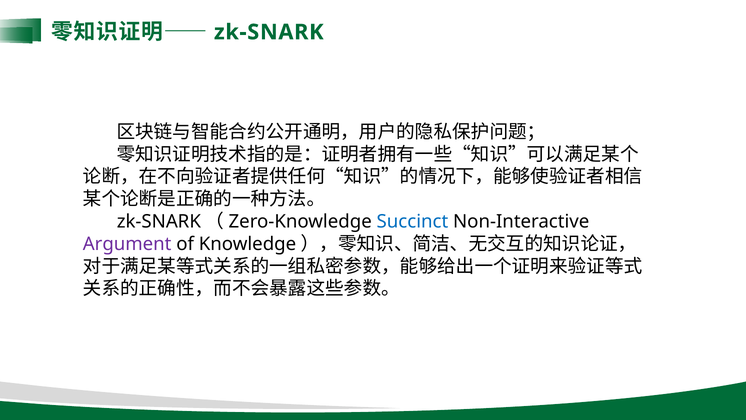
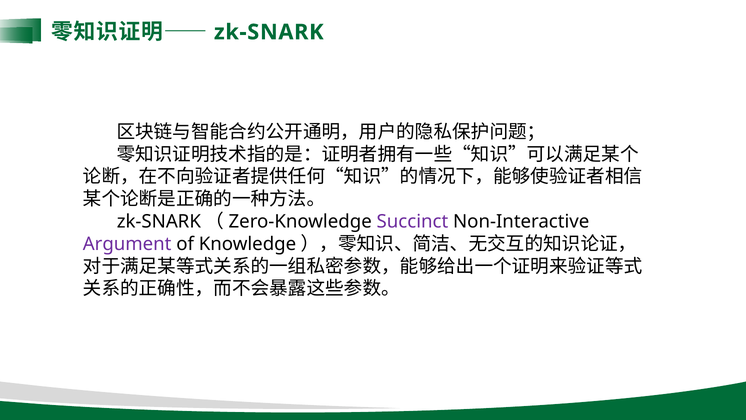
Succinct colour: blue -> purple
